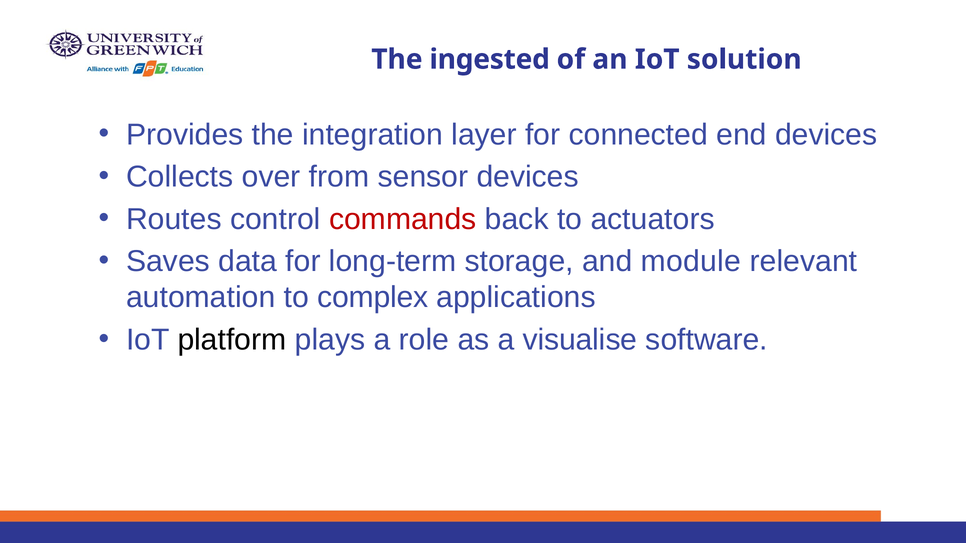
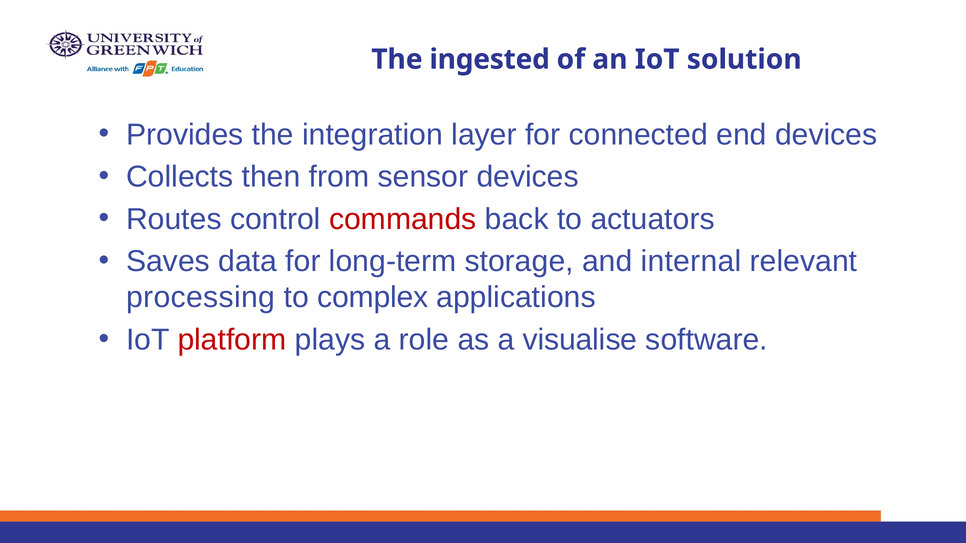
over: over -> then
module: module -> internal
automation: automation -> processing
platform colour: black -> red
